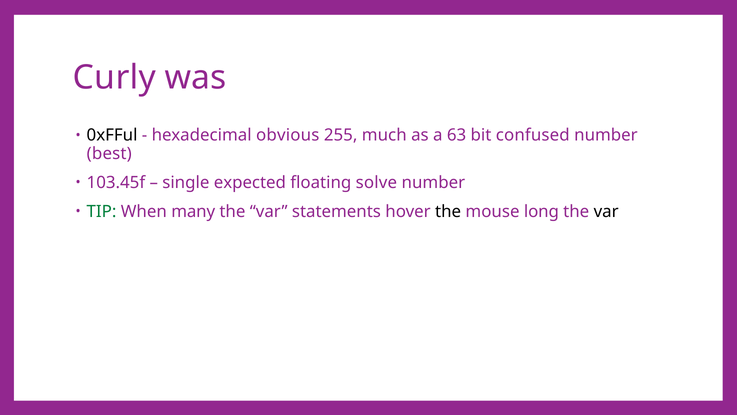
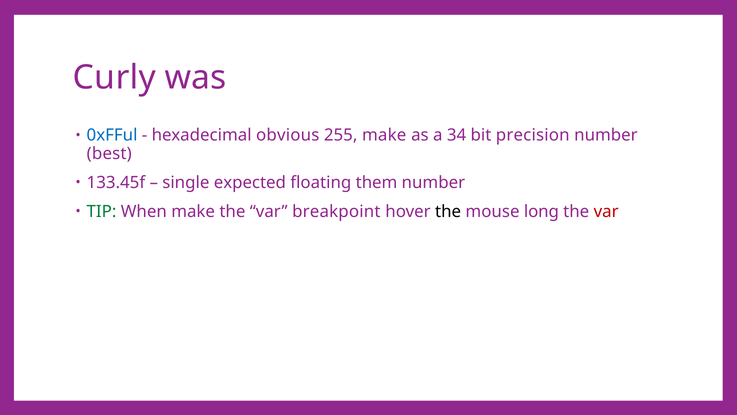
0xFFul colour: black -> blue
255 much: much -> make
63: 63 -> 34
confused: confused -> precision
103.45f: 103.45f -> 133.45f
solve: solve -> them
When many: many -> make
statements: statements -> breakpoint
var at (606, 211) colour: black -> red
